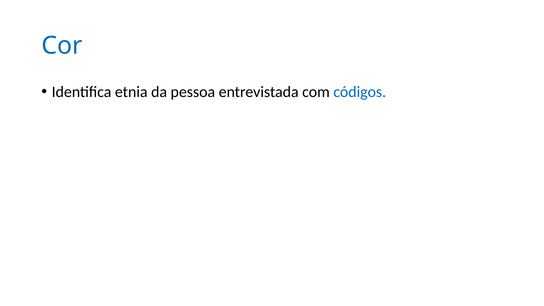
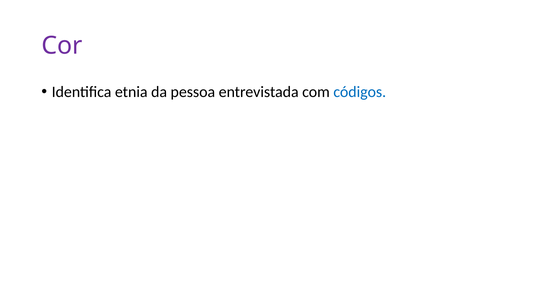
Cor colour: blue -> purple
